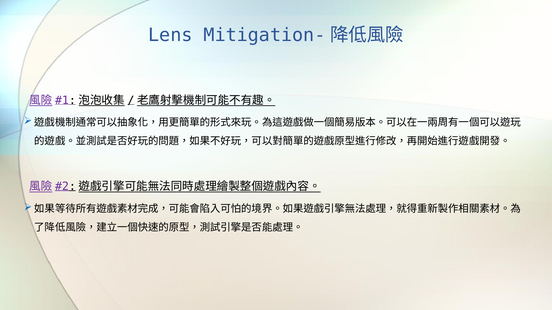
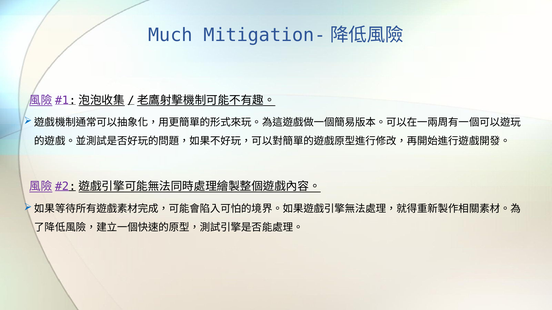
Lens: Lens -> Much
